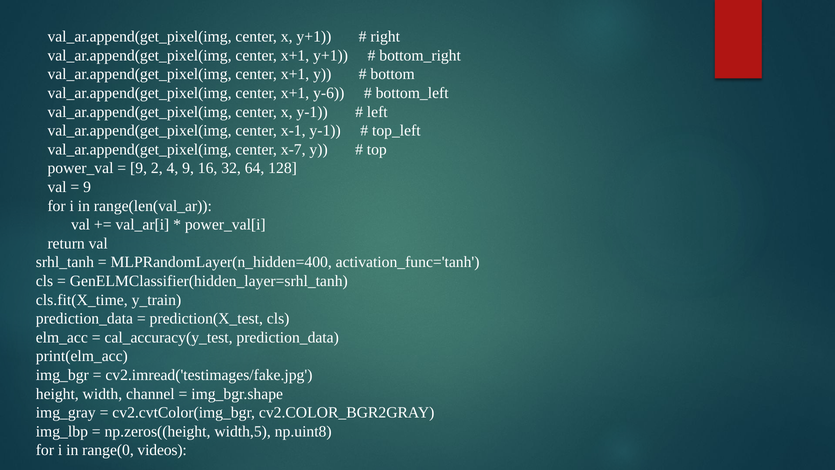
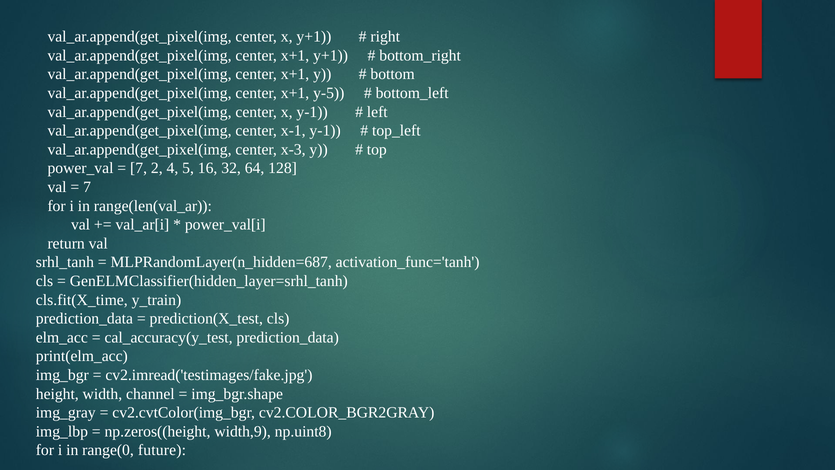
y-6: y-6 -> y-5
x-7: x-7 -> x-3
9 at (139, 168): 9 -> 7
4 9: 9 -> 5
9 at (87, 187): 9 -> 7
MLPRandomLayer(n_hidden=400: MLPRandomLayer(n_hidden=400 -> MLPRandomLayer(n_hidden=687
width,5: width,5 -> width,9
videos: videos -> future
